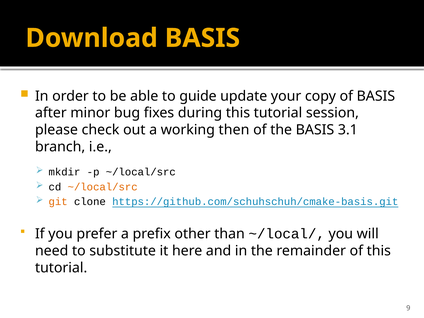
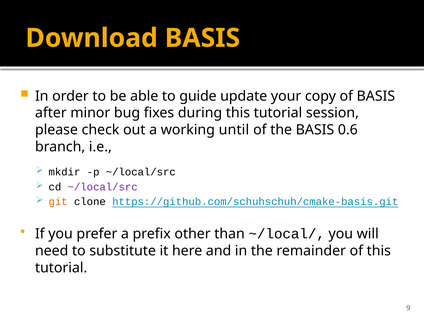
then: then -> until
3.1: 3.1 -> 0.6
~/local/src at (103, 187) colour: orange -> purple
